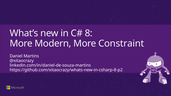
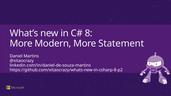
Constraint: Constraint -> Statement
